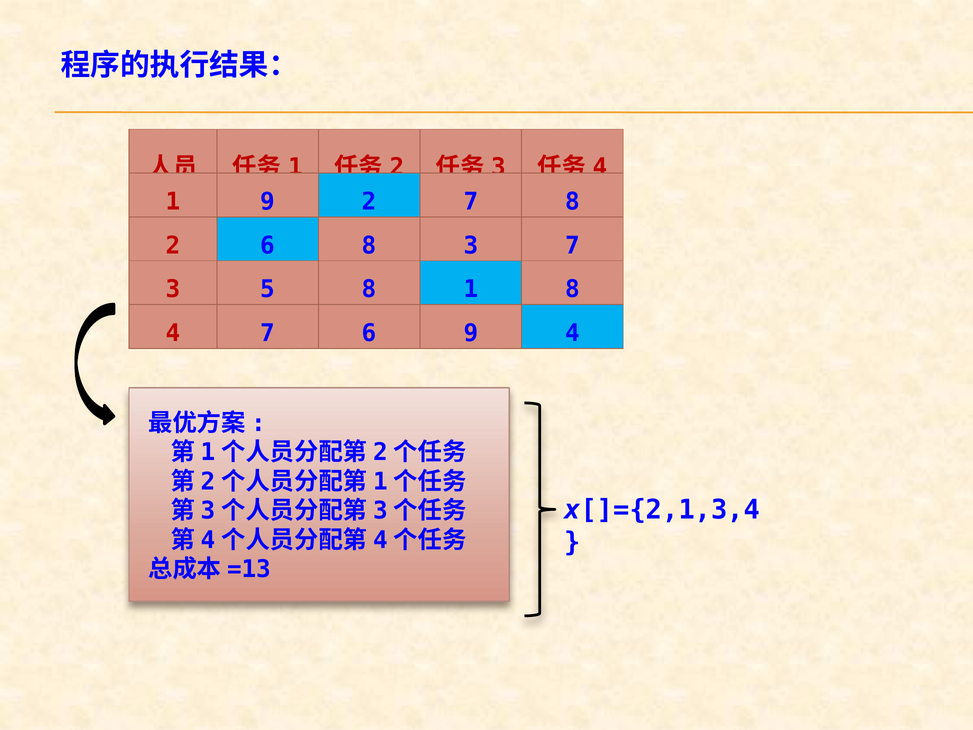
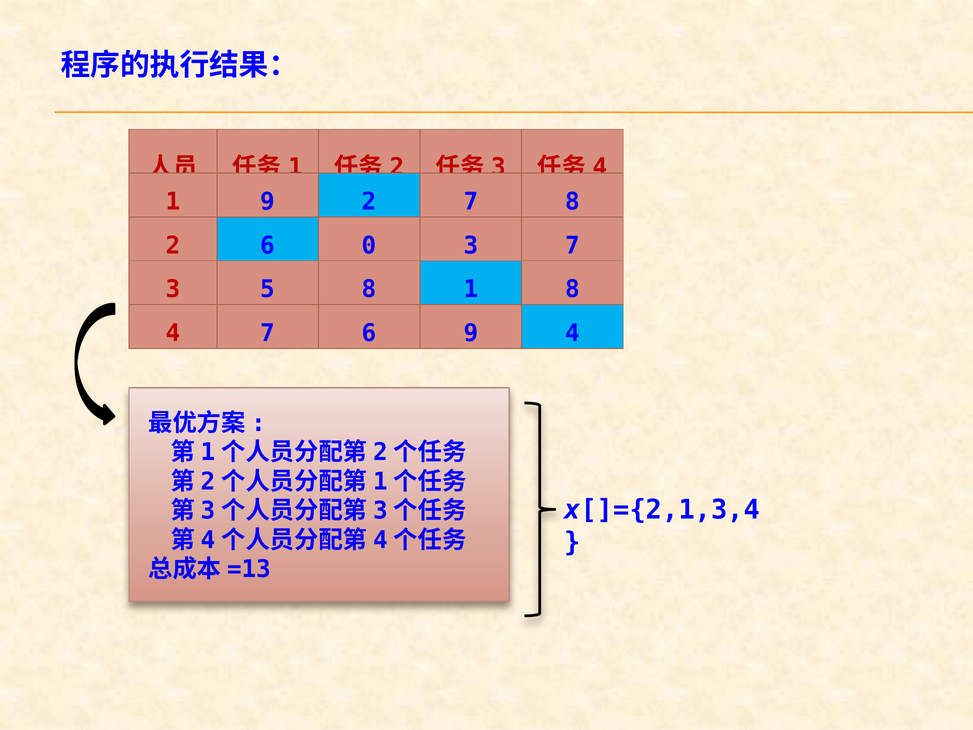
6 8: 8 -> 0
